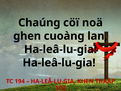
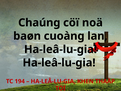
ghen: ghen -> baøn
